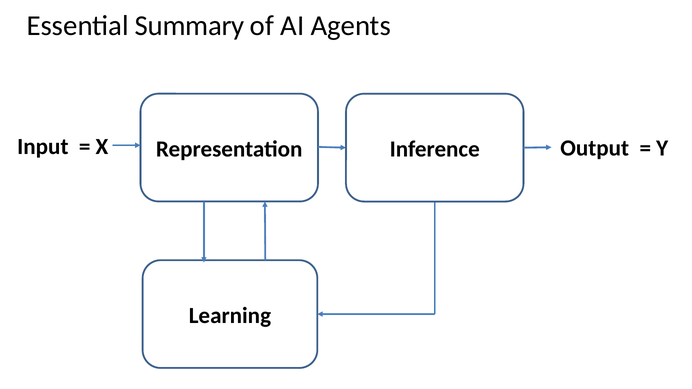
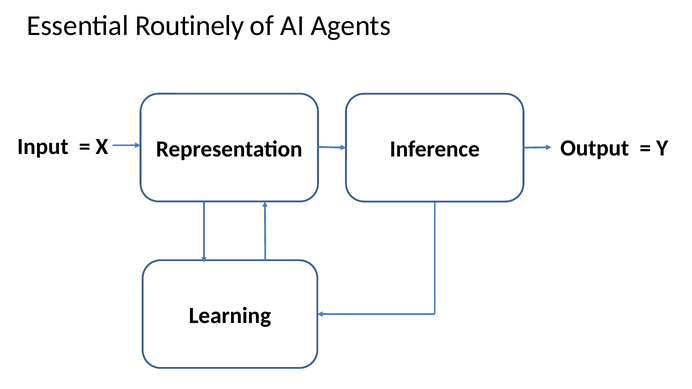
Summary: Summary -> Routinely
